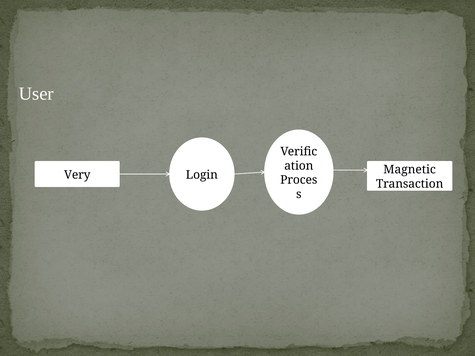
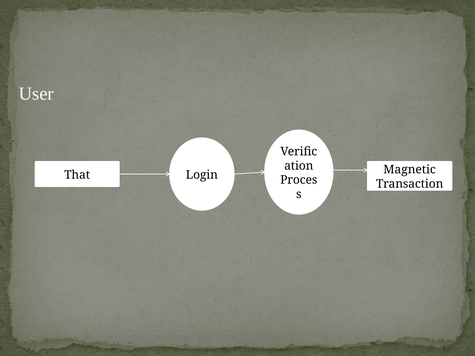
Very: Very -> That
